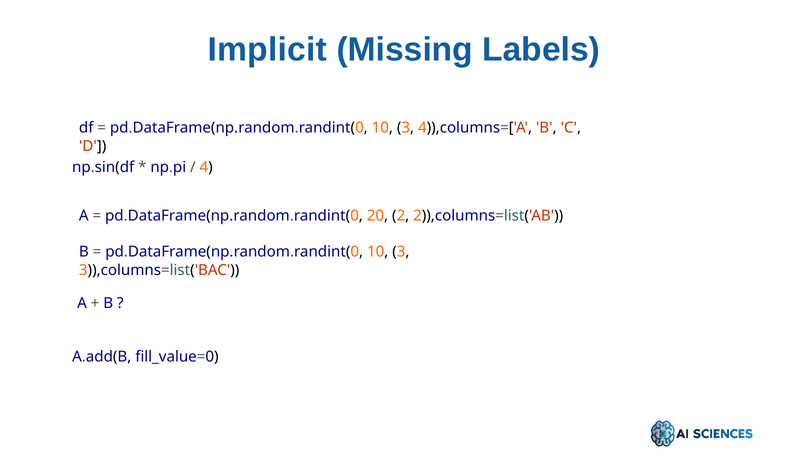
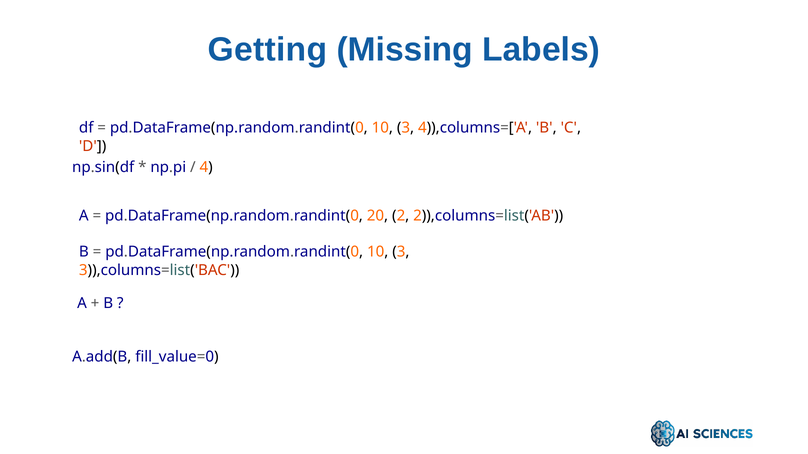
Implicit: Implicit -> Getting
